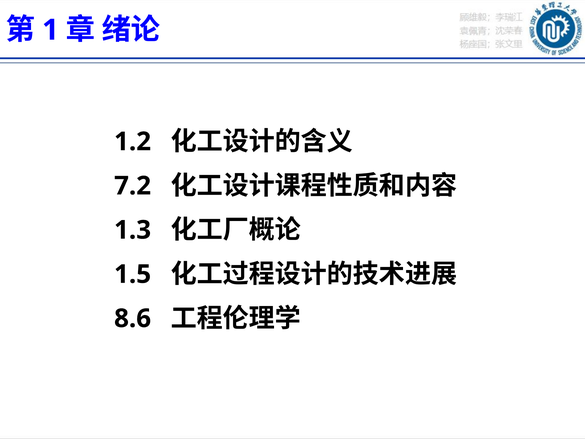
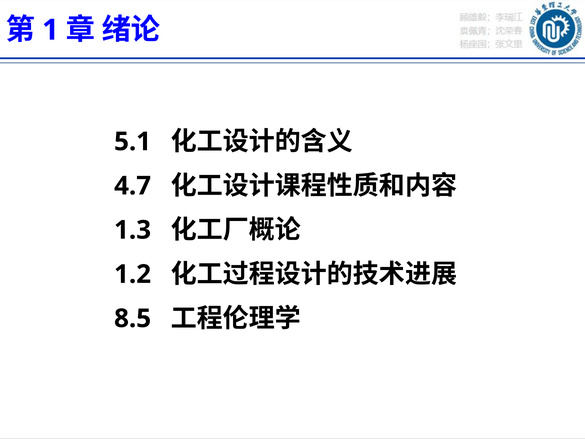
1.2: 1.2 -> 5.1
7.2: 7.2 -> 4.7
1.5: 1.5 -> 1.2
8.6: 8.6 -> 8.5
